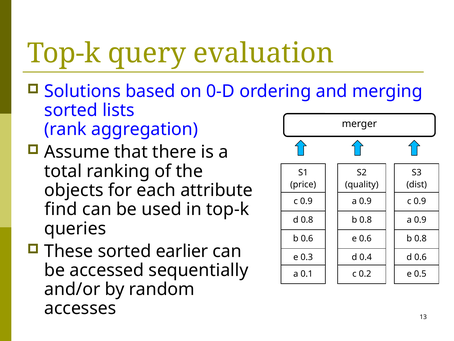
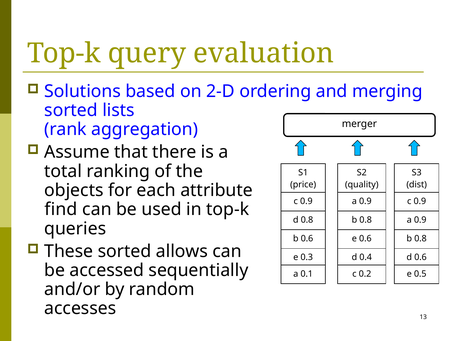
0-D: 0-D -> 2-D
earlier: earlier -> allows
